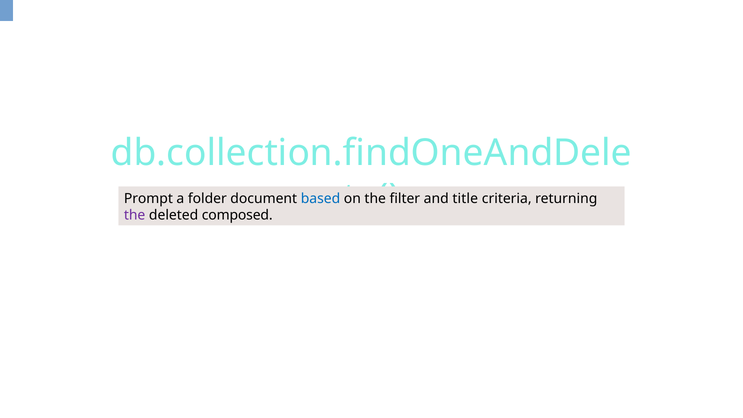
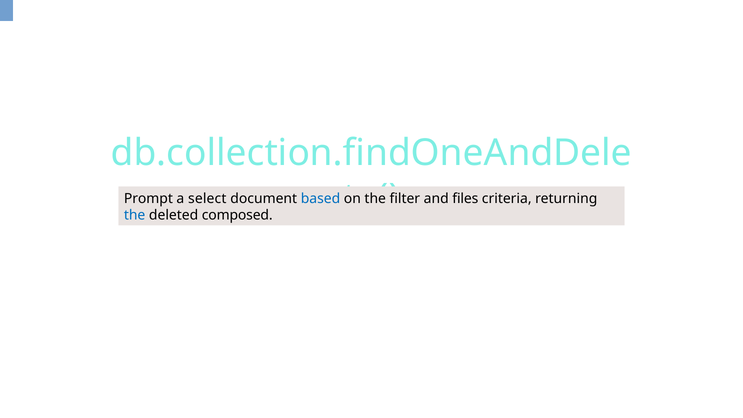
folder: folder -> select
title: title -> files
the at (135, 215) colour: purple -> blue
